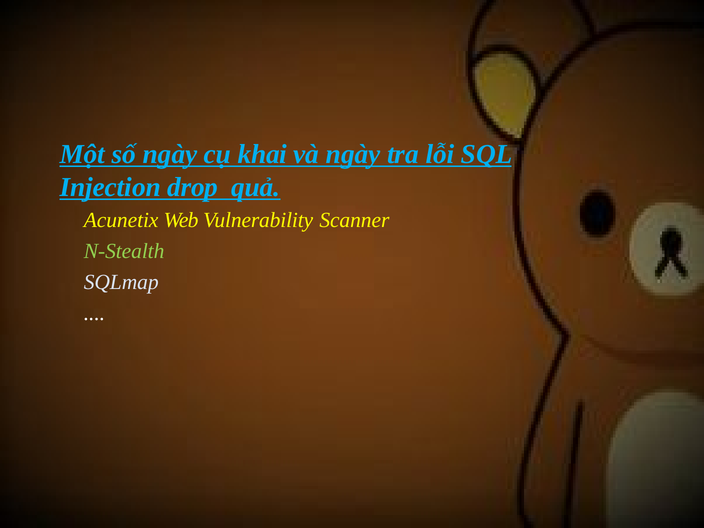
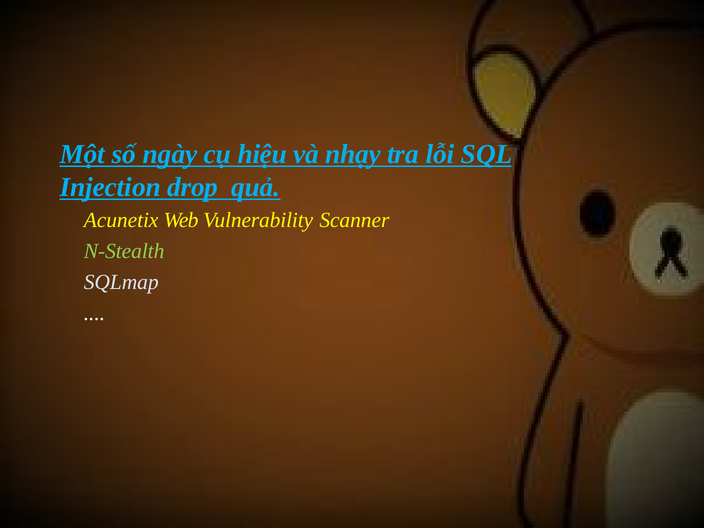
khai: khai -> hiệu
và ngày: ngày -> nhạy
